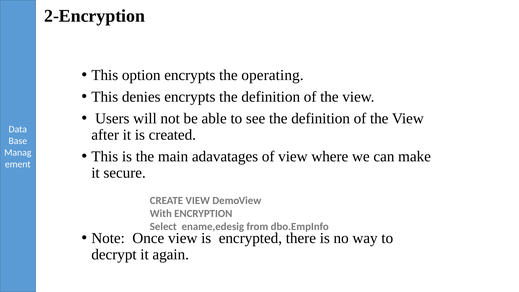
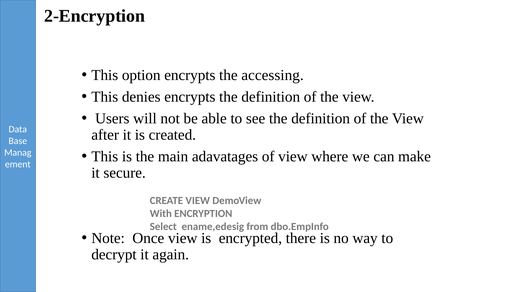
operating: operating -> accessing
